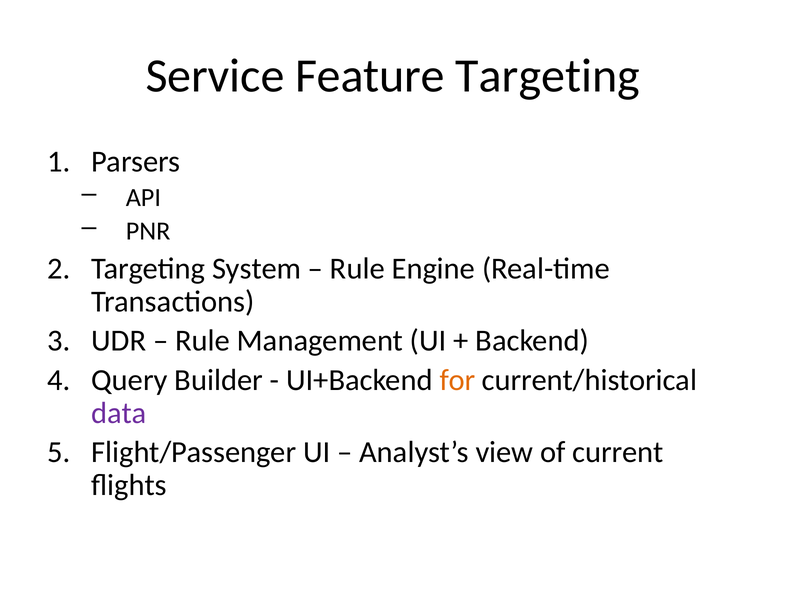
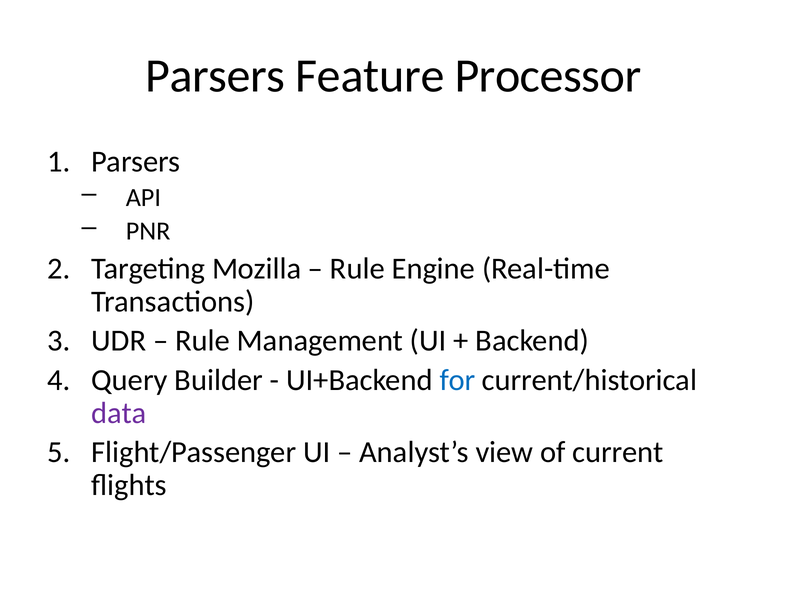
Service at (215, 76): Service -> Parsers
Feature Targeting: Targeting -> Processor
System: System -> Mozilla
for colour: orange -> blue
